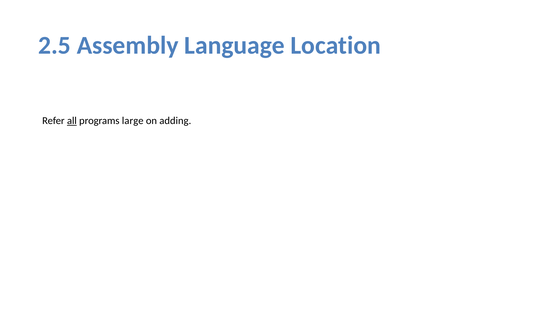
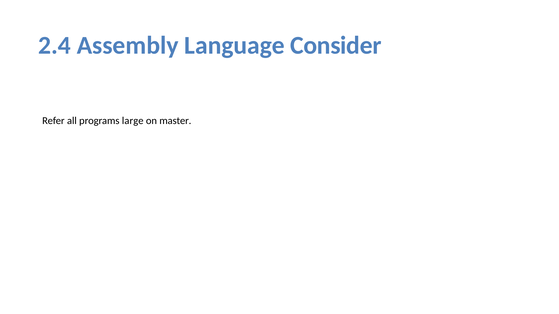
2.5: 2.5 -> 2.4
Location: Location -> Consider
all underline: present -> none
adding: adding -> master
